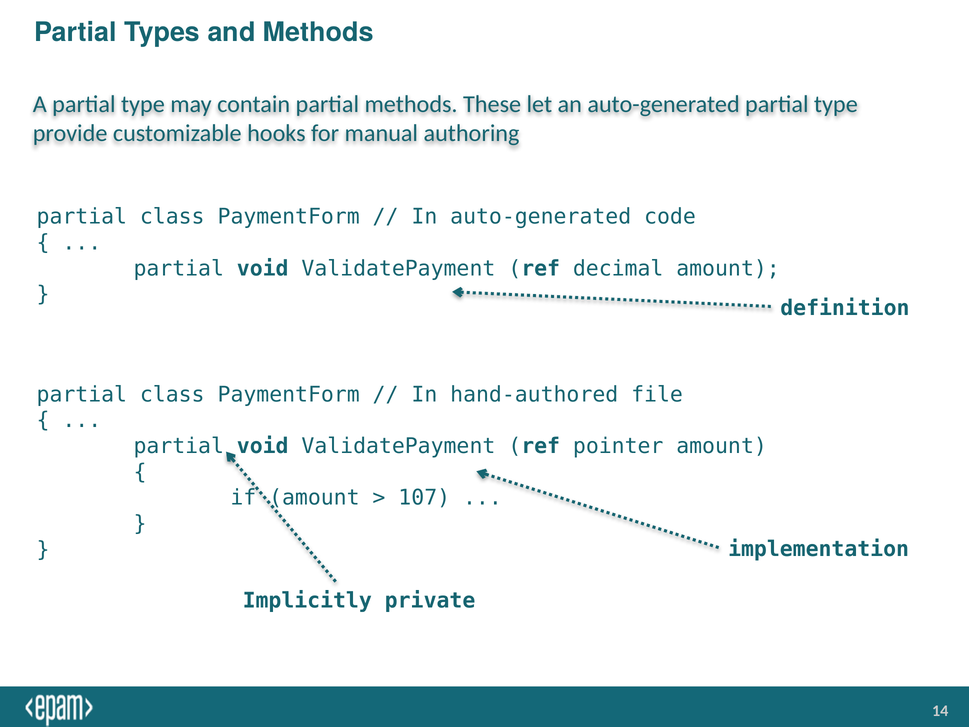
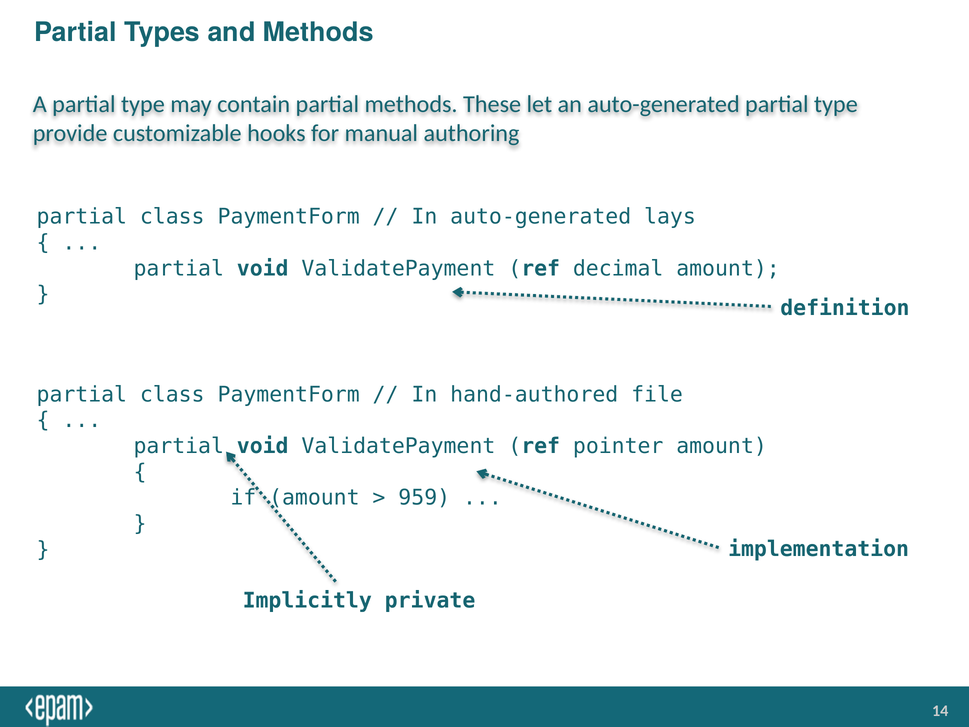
code: code -> lays
107: 107 -> 959
